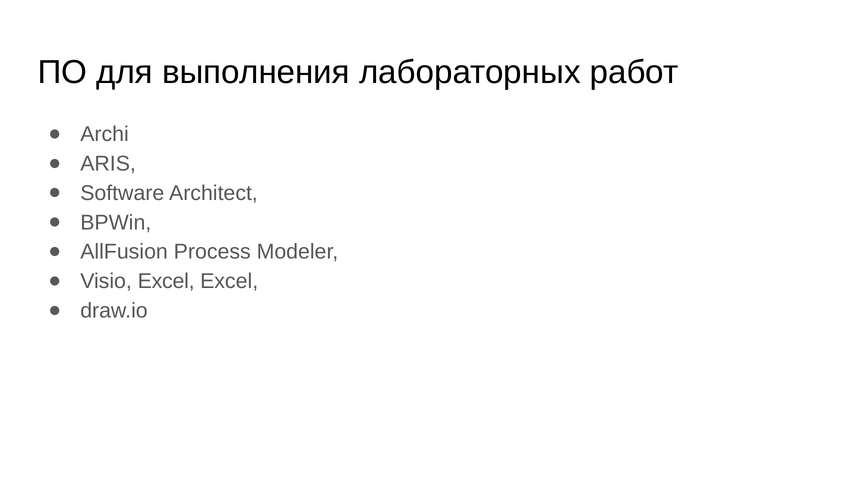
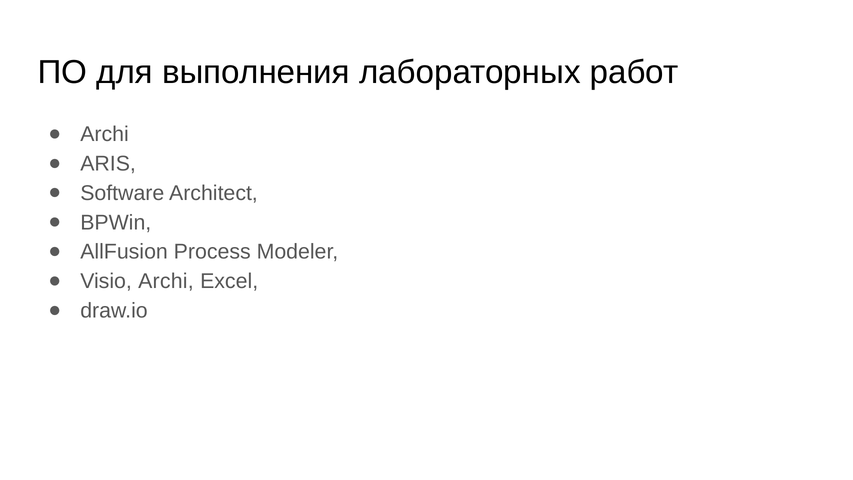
Visio Excel: Excel -> Archi
